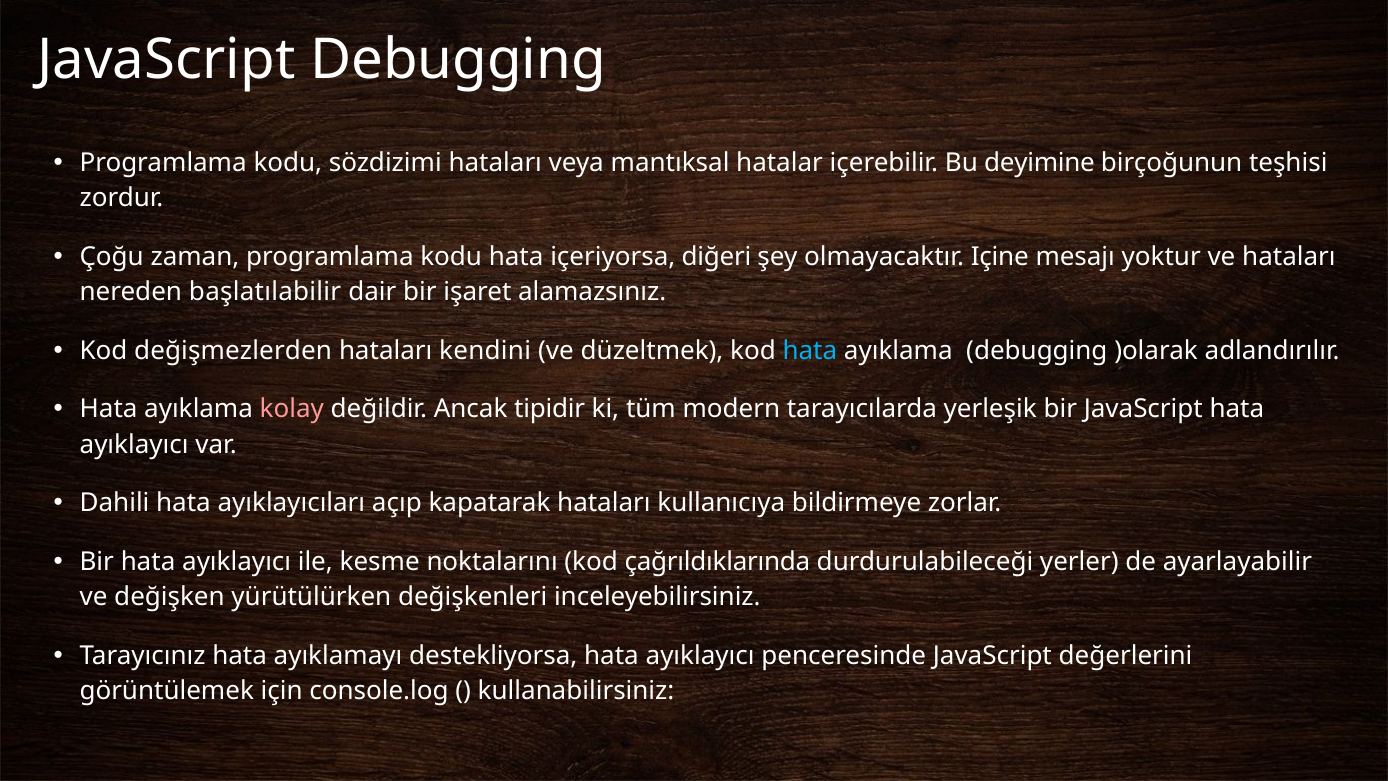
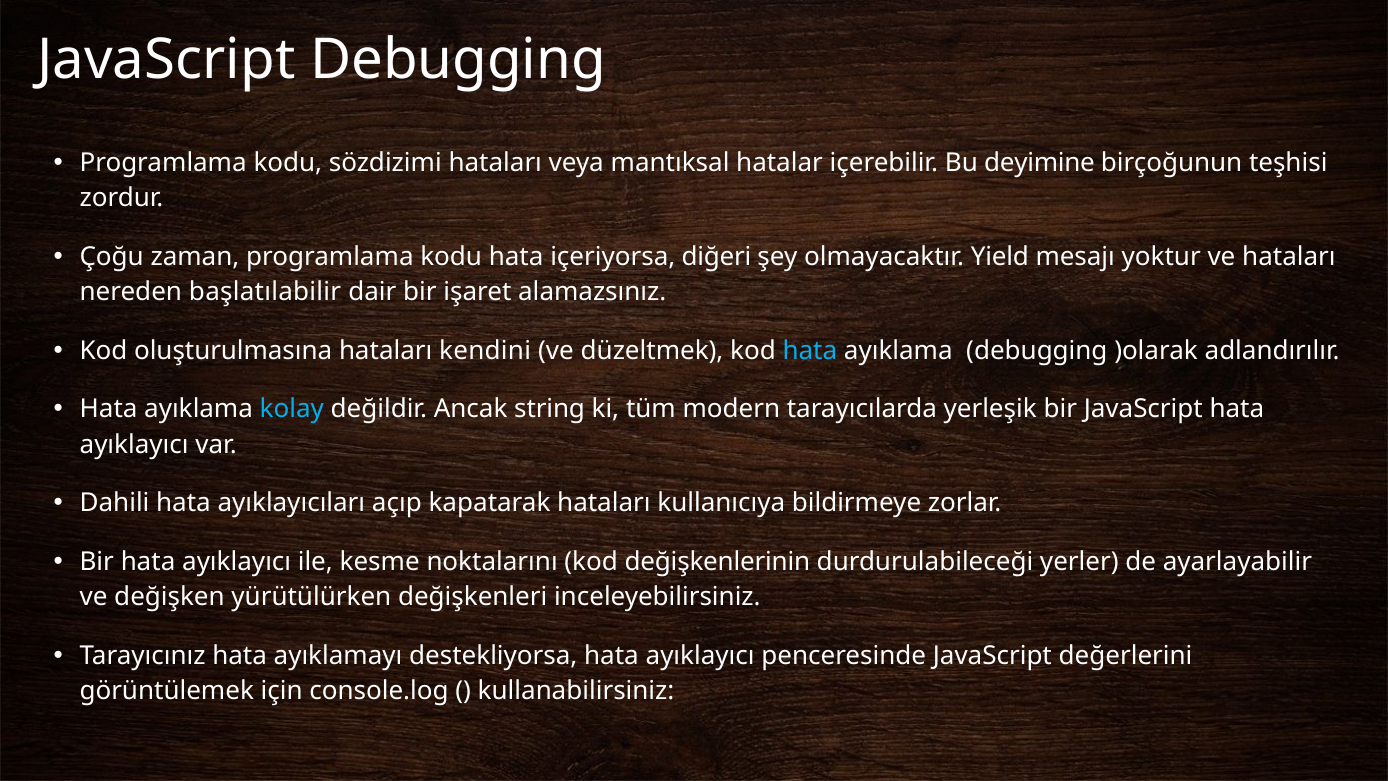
Içine: Içine -> Yield
değişmezlerden: değişmezlerden -> oluşturulmasına
kolay colour: pink -> light blue
tipidir: tipidir -> string
çağrıldıklarında: çağrıldıklarında -> değişkenlerinin
